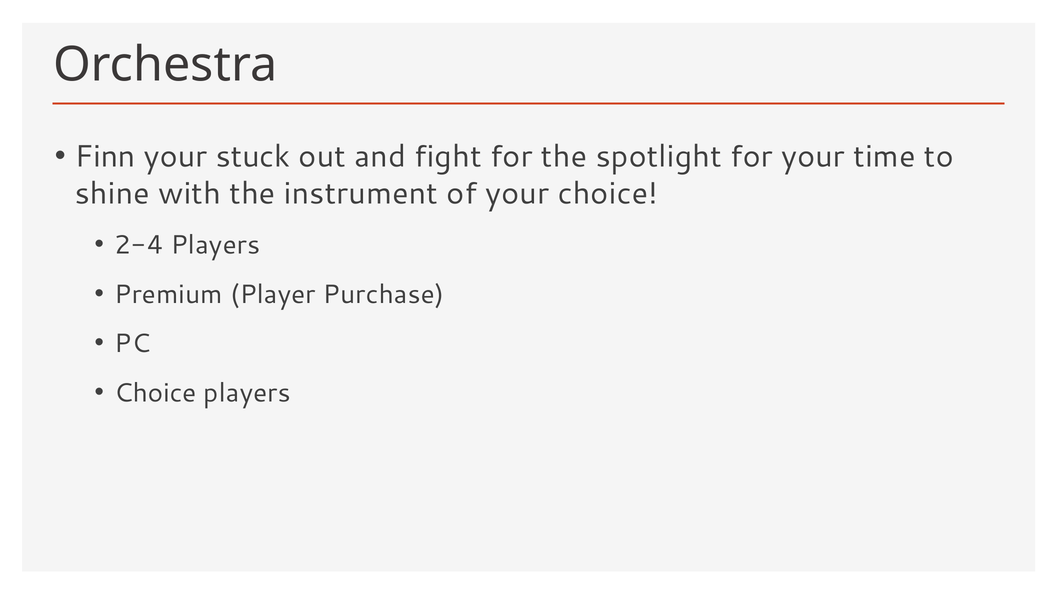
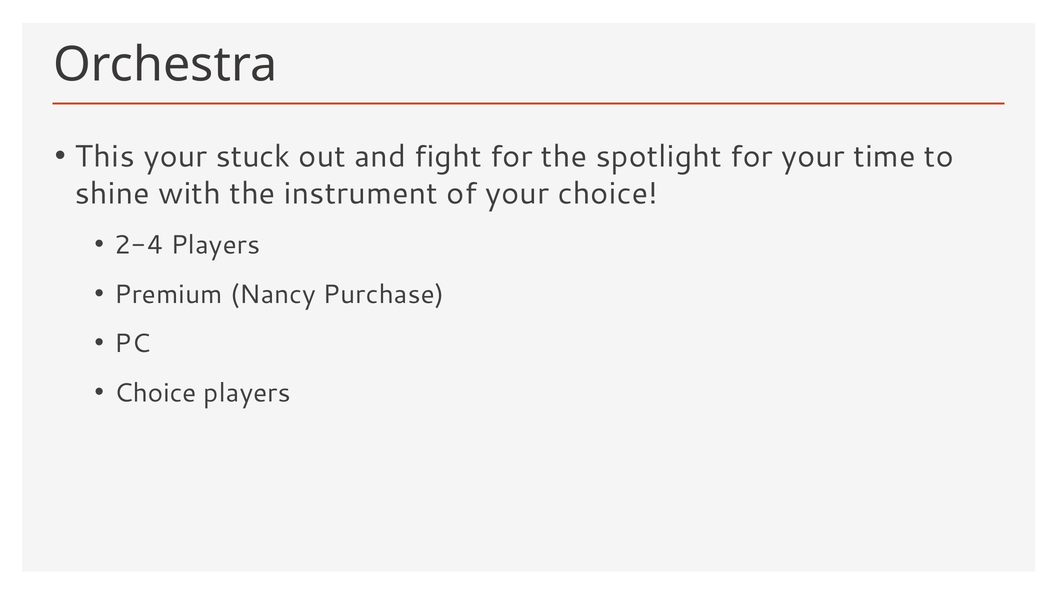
Finn: Finn -> This
Player: Player -> Nancy
